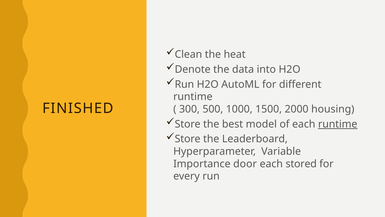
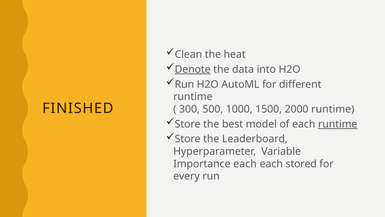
Denote underline: none -> present
2000 housing: housing -> runtime
Importance door: door -> each
